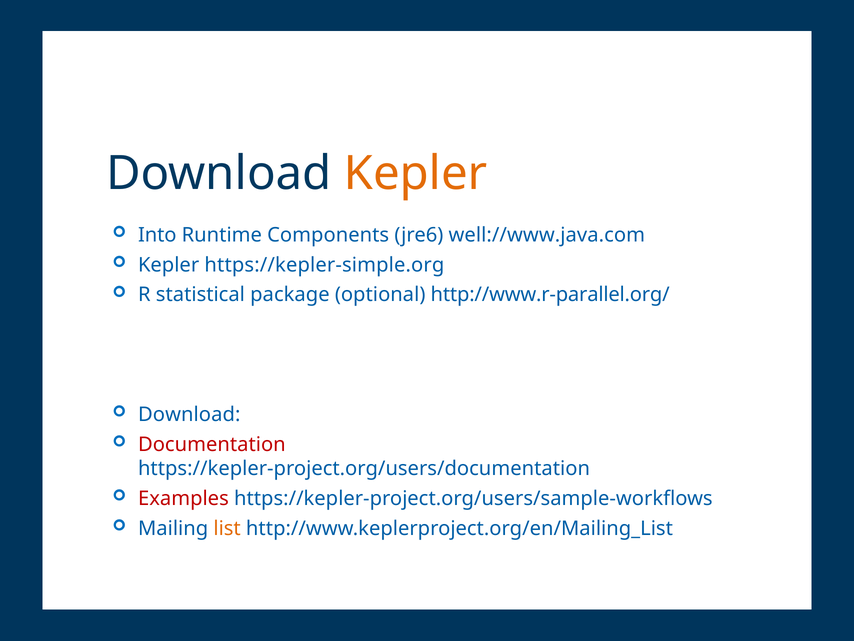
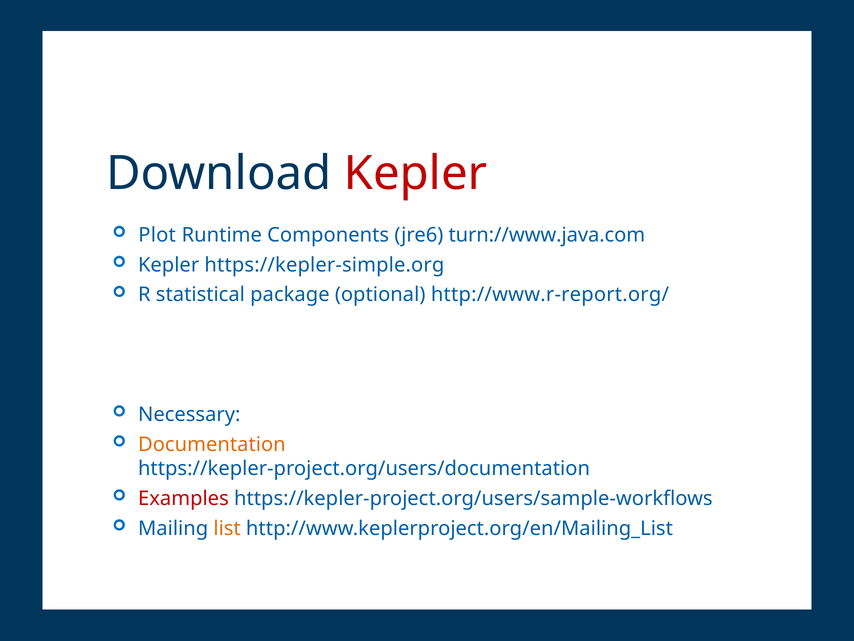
Kepler at (416, 173) colour: orange -> red
Into: Into -> Plot
well://www.java.com: well://www.java.com -> turn://www.java.com
http://www.r-parallel.org/: http://www.r-parallel.org/ -> http://www.r-report.org/
Download at (189, 414): Download -> Necessary
Documentation colour: red -> orange
